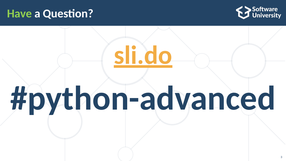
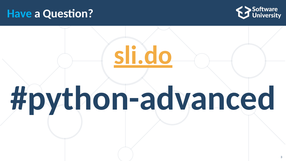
Have colour: light green -> light blue
